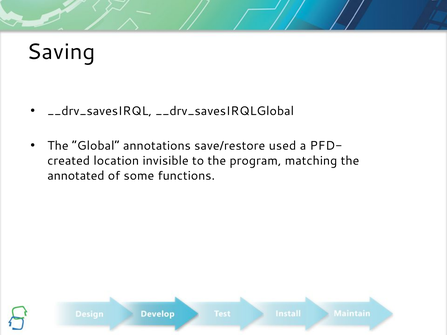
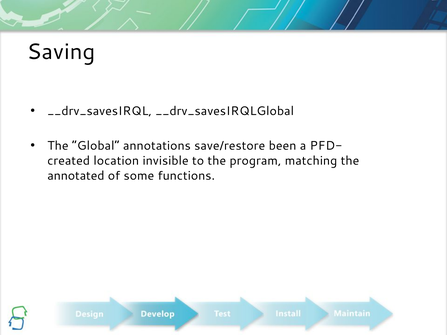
used: used -> been
